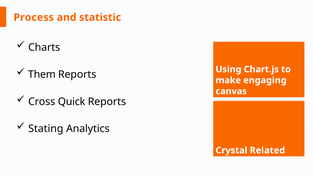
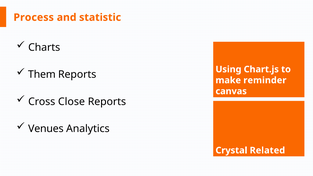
engaging: engaging -> reminder
Quick: Quick -> Close
Stating: Stating -> Venues
